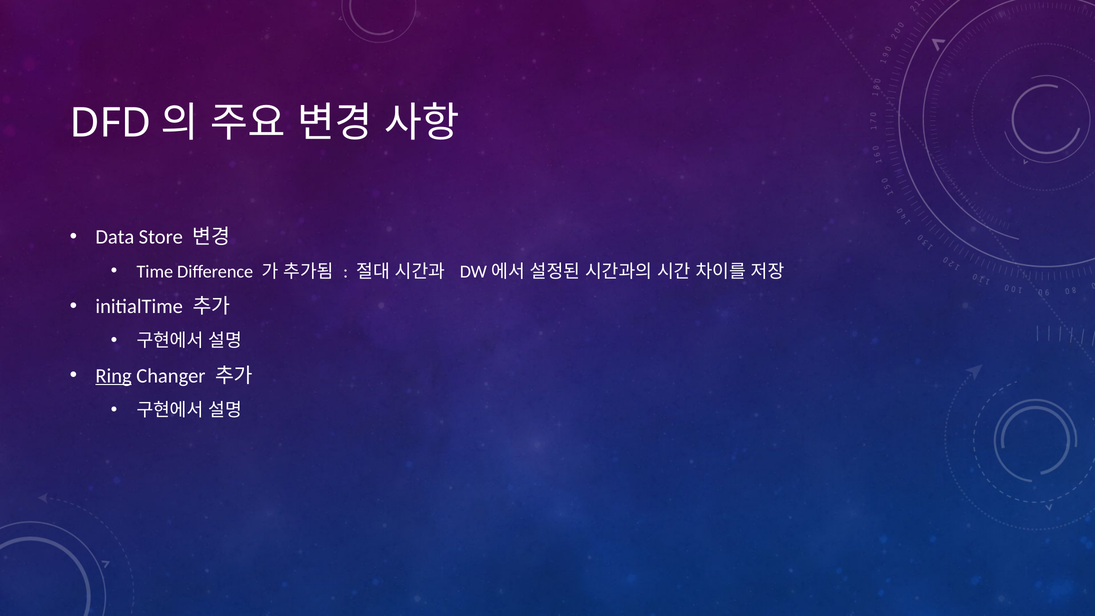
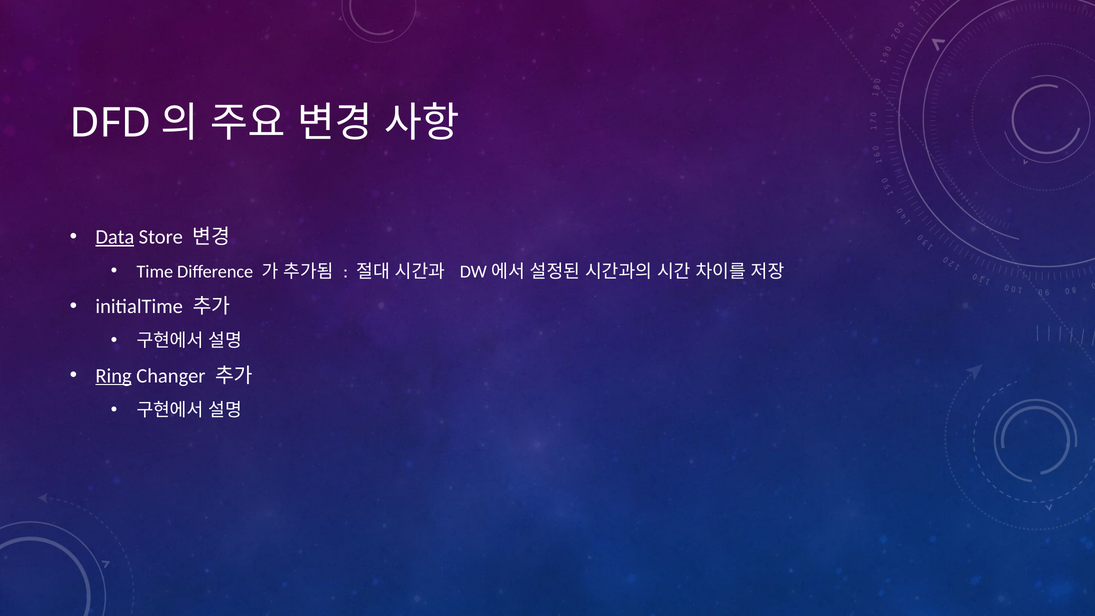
Data underline: none -> present
